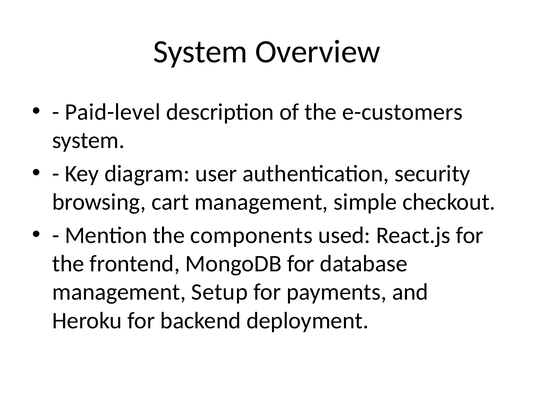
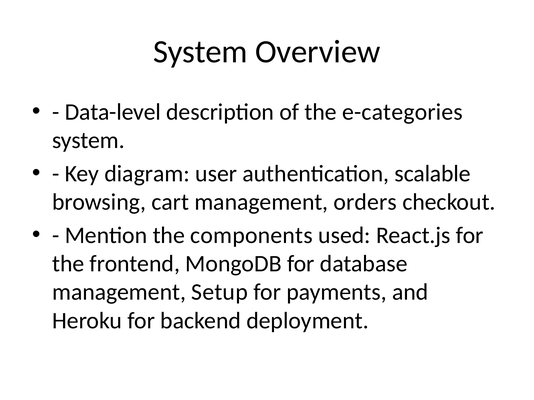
Paid-level: Paid-level -> Data-level
e-customers: e-customers -> e-categories
security: security -> scalable
simple: simple -> orders
